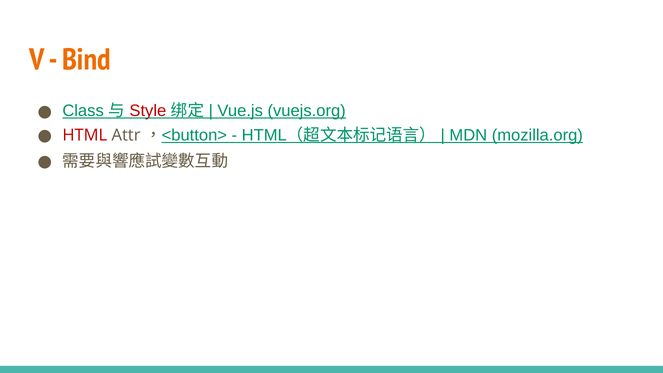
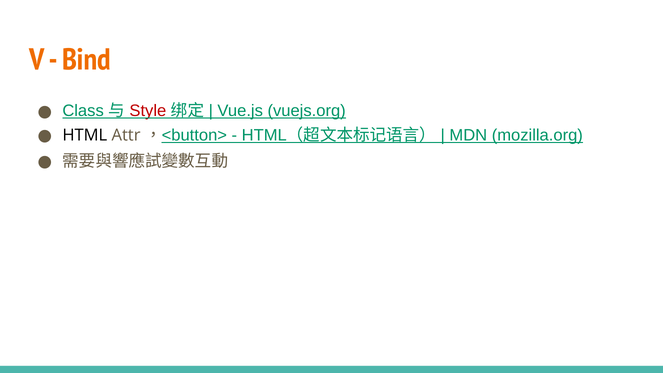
HTML at (85, 135) colour: red -> black
